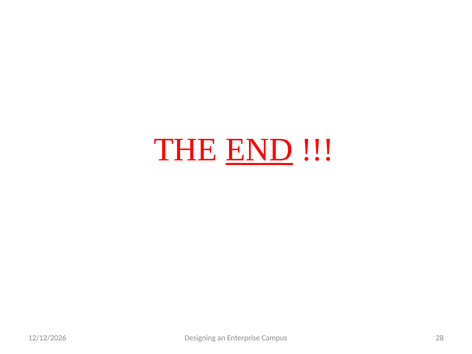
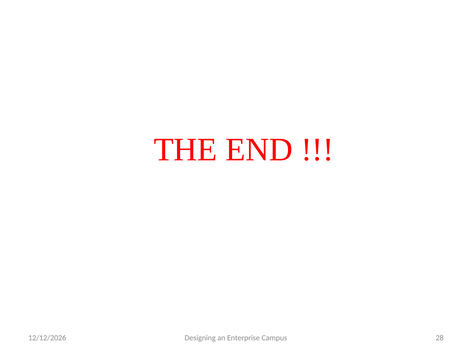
END underline: present -> none
